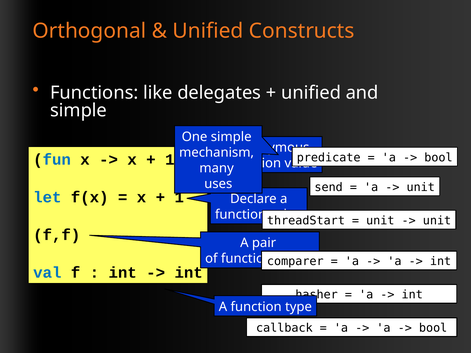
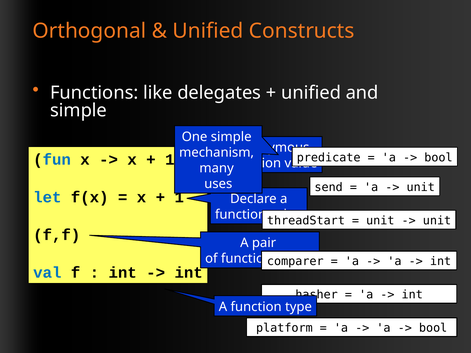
callback: callback -> platform
